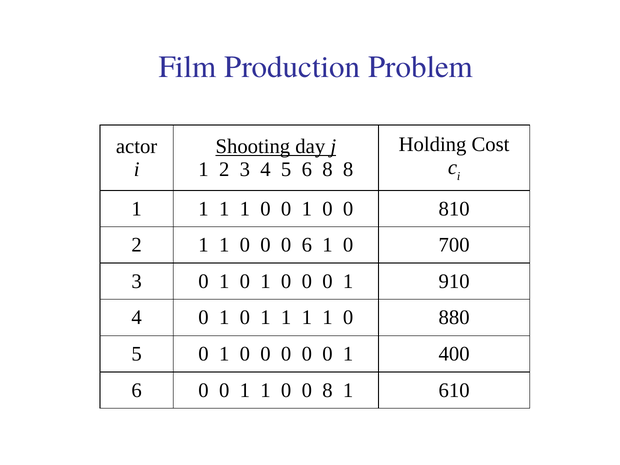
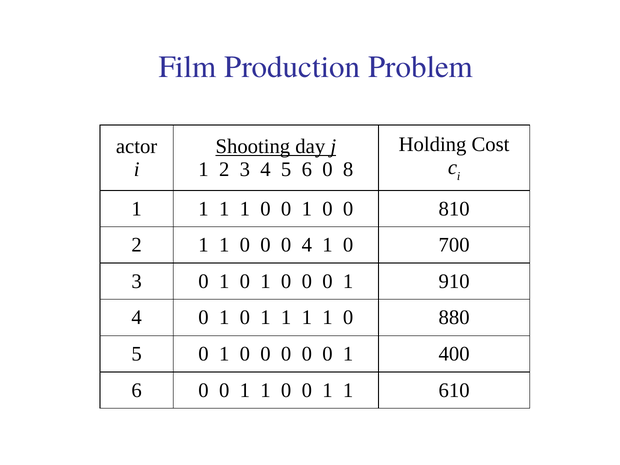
5 6 8: 8 -> 0
0 6: 6 -> 4
8 at (327, 390): 8 -> 1
